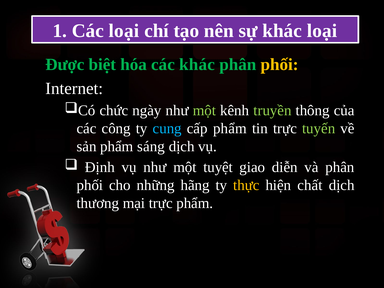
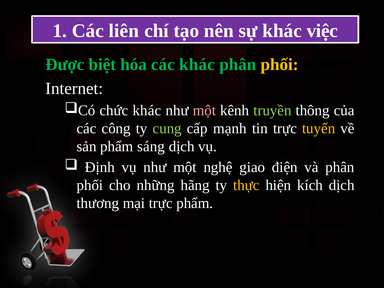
Các loại: loại -> liên
khác loại: loại -> việc
chức ngày: ngày -> khác
một at (204, 111) colour: light green -> pink
cung colour: light blue -> light green
cấp phẩm: phẩm -> mạnh
tuyến colour: light green -> yellow
tuyệt: tuyệt -> nghệ
diễn: diễn -> điện
chất: chất -> kích
